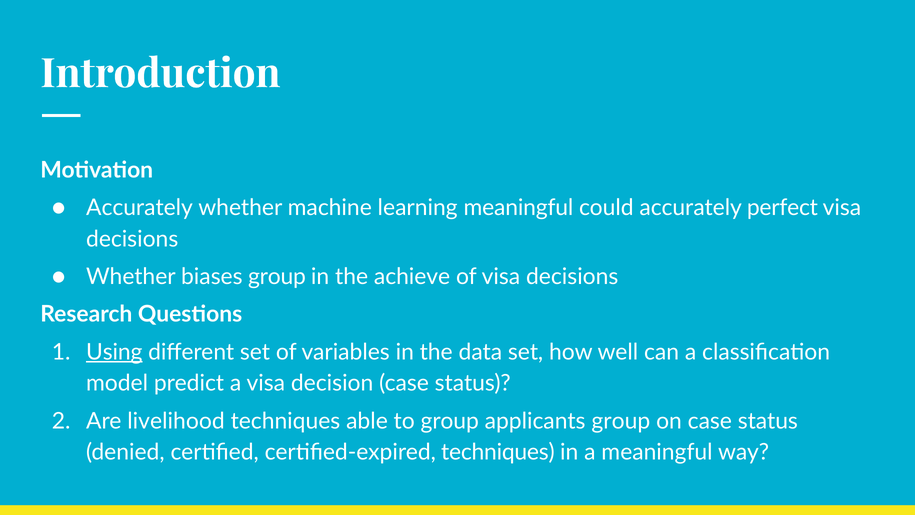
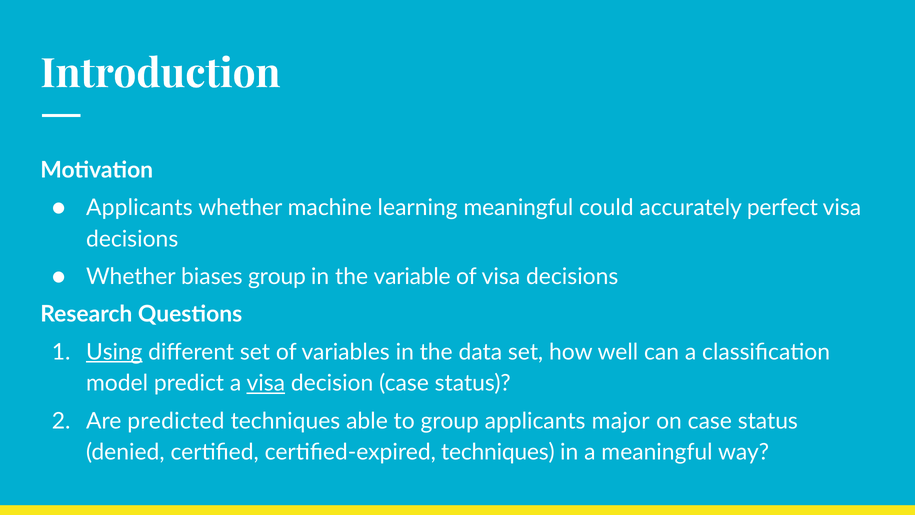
Accurately at (139, 208): Accurately -> Applicants
achieve: achieve -> variable
visa at (266, 383) underline: none -> present
livelihood: livelihood -> predicted
applicants group: group -> major
